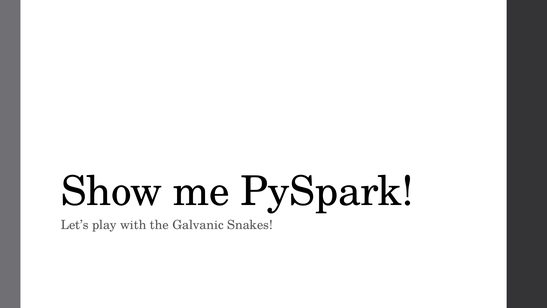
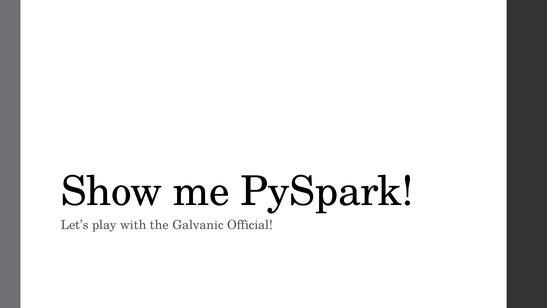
Snakes: Snakes -> Official
